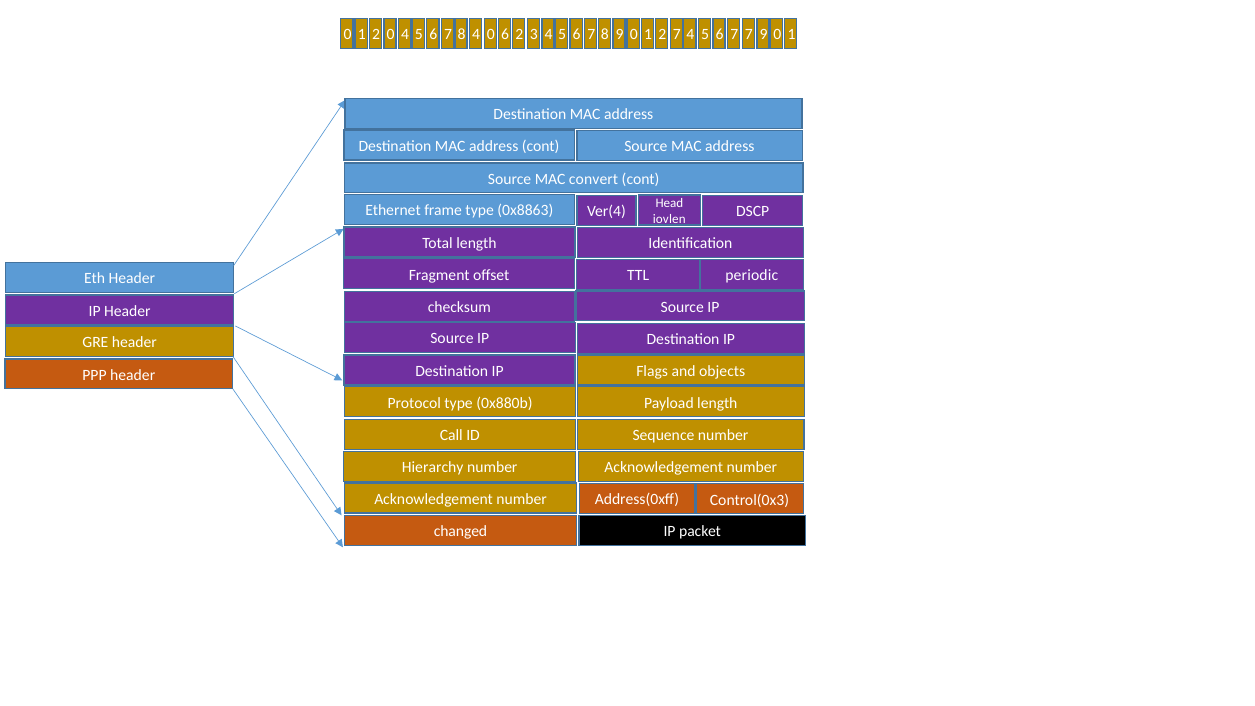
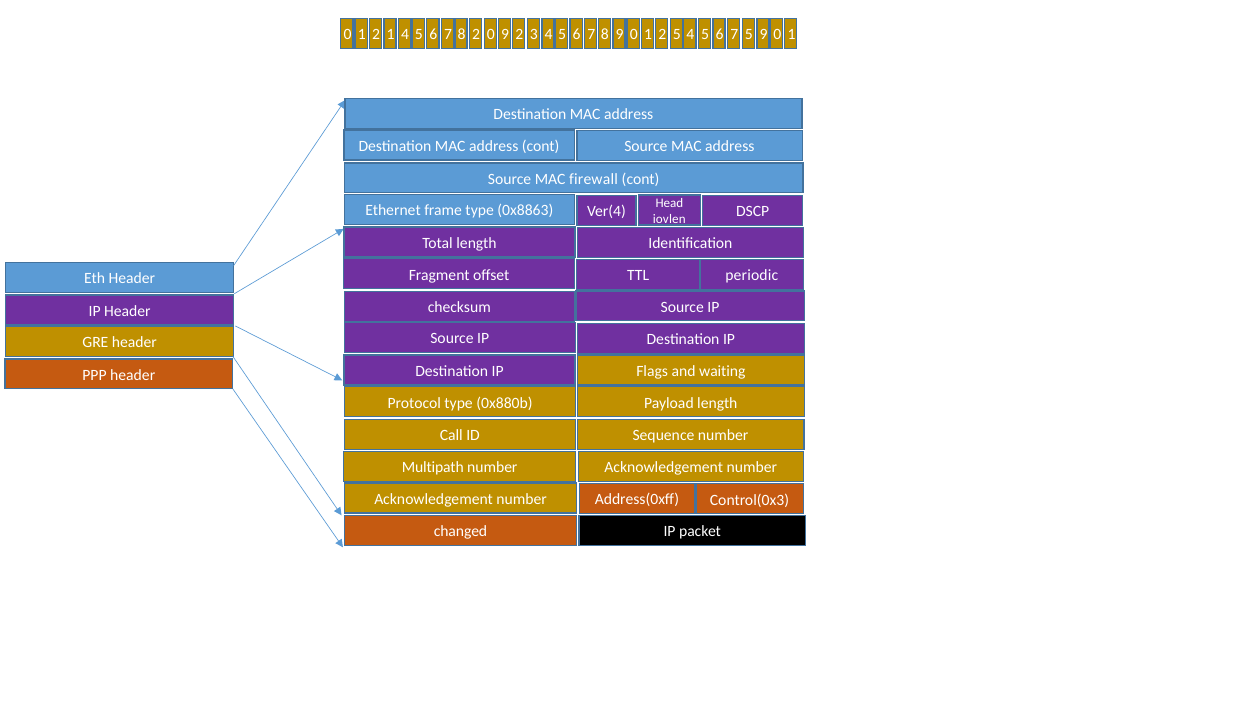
2 0: 0 -> 1
8 4: 4 -> 2
0 6: 6 -> 9
2 7: 7 -> 5
7 7: 7 -> 5
convert: convert -> firewall
objects: objects -> waiting
Hierarchy: Hierarchy -> Multipath
